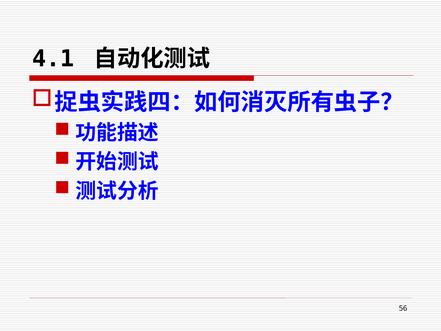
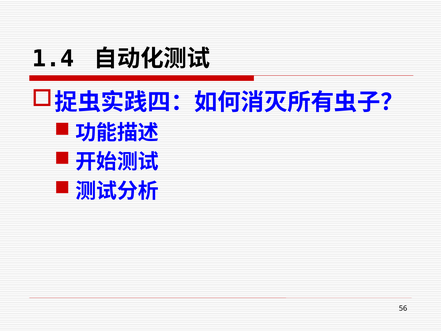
4.1: 4.1 -> 1.4
